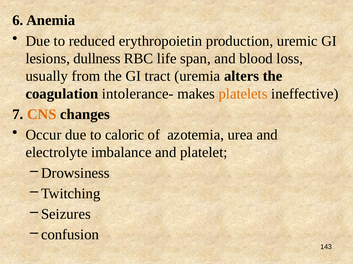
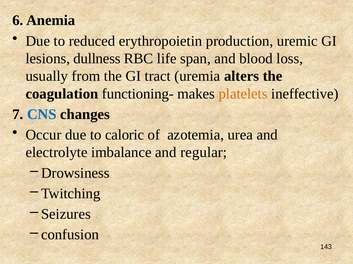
intolerance-: intolerance- -> functioning-
CNS colour: orange -> blue
platelet: platelet -> regular
